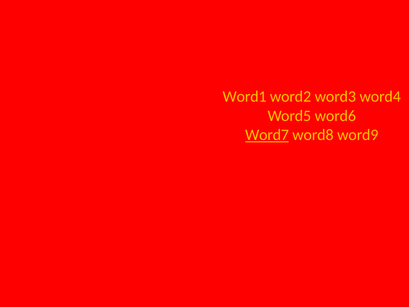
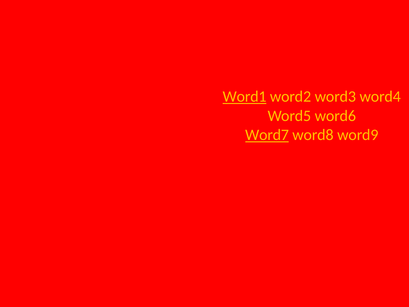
Word1 underline: none -> present
